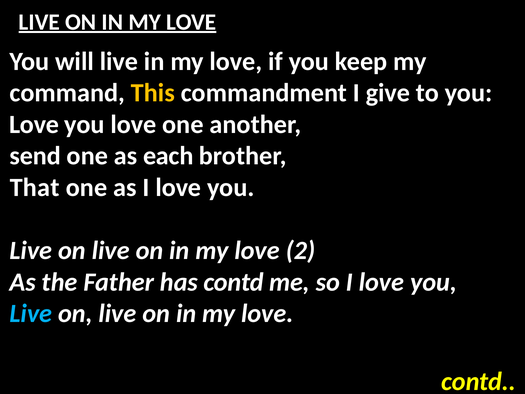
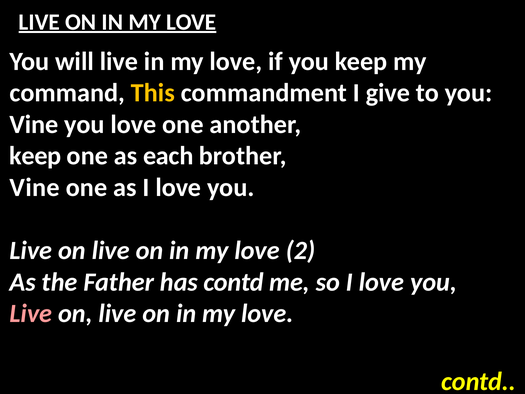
Love at (34, 124): Love -> Vine
send at (35, 156): send -> keep
That at (35, 187): That -> Vine
Live at (31, 313) colour: light blue -> pink
